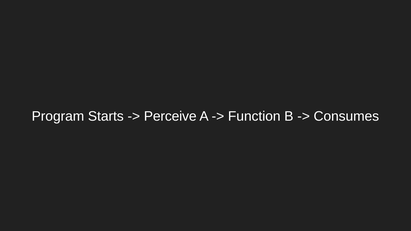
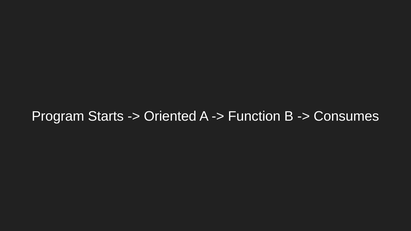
Perceive: Perceive -> Oriented
